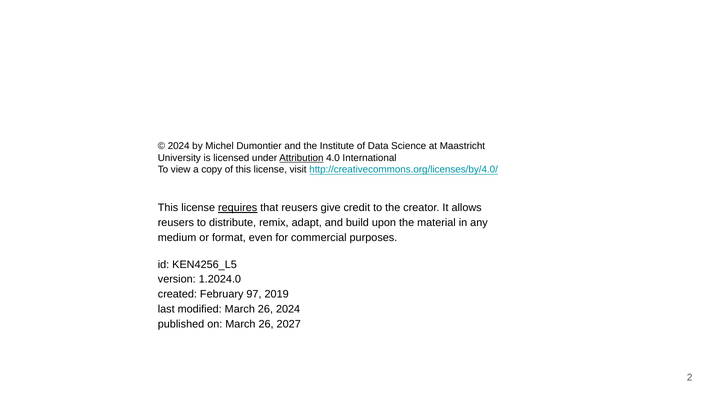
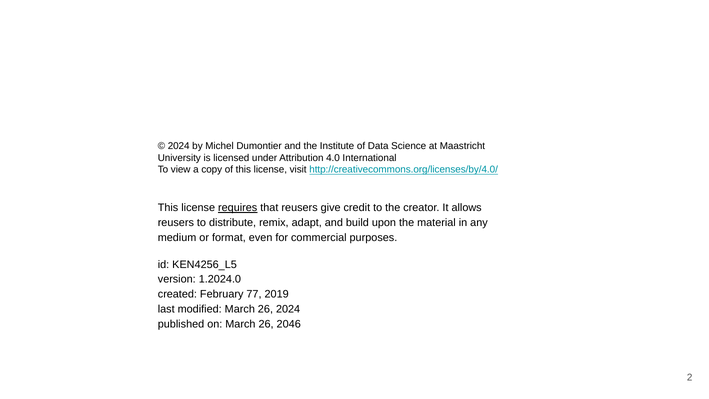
Attribution underline: present -> none
97: 97 -> 77
2027: 2027 -> 2046
